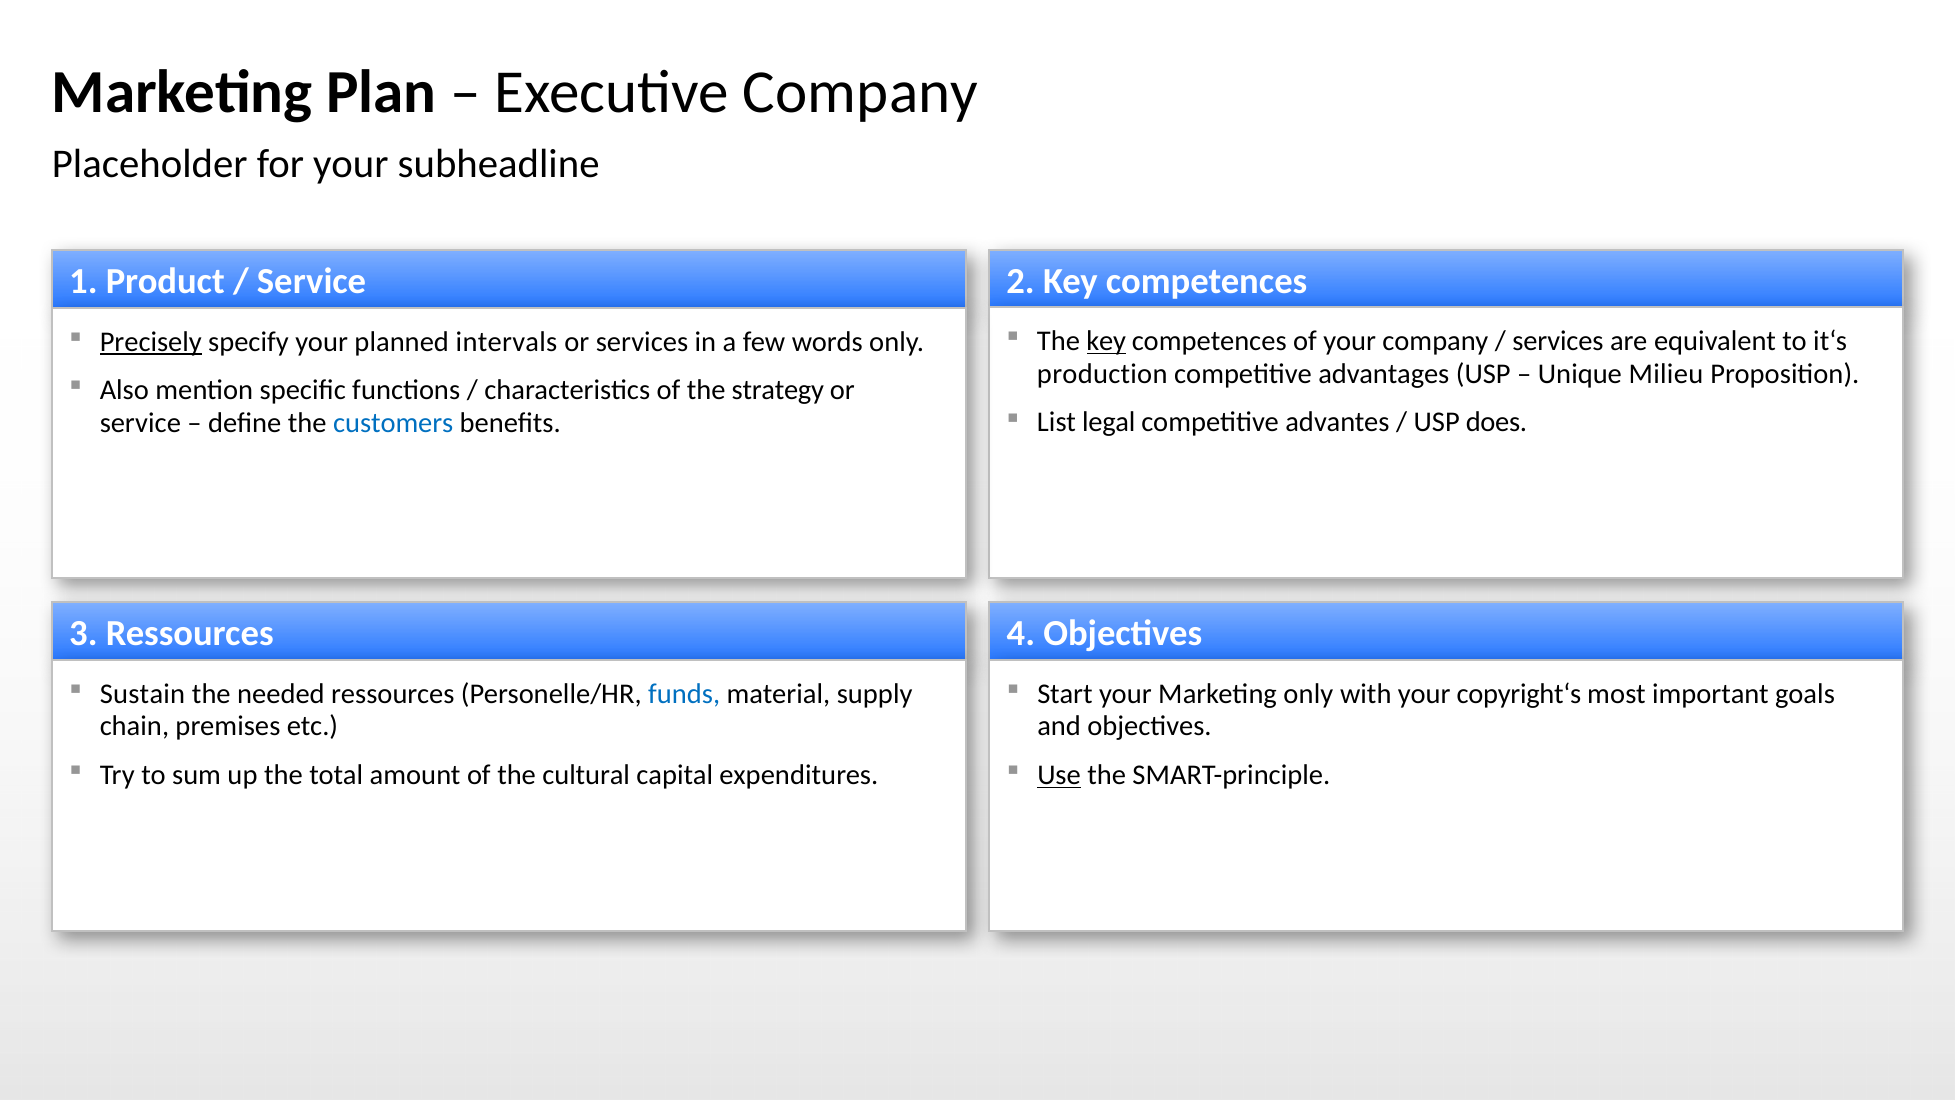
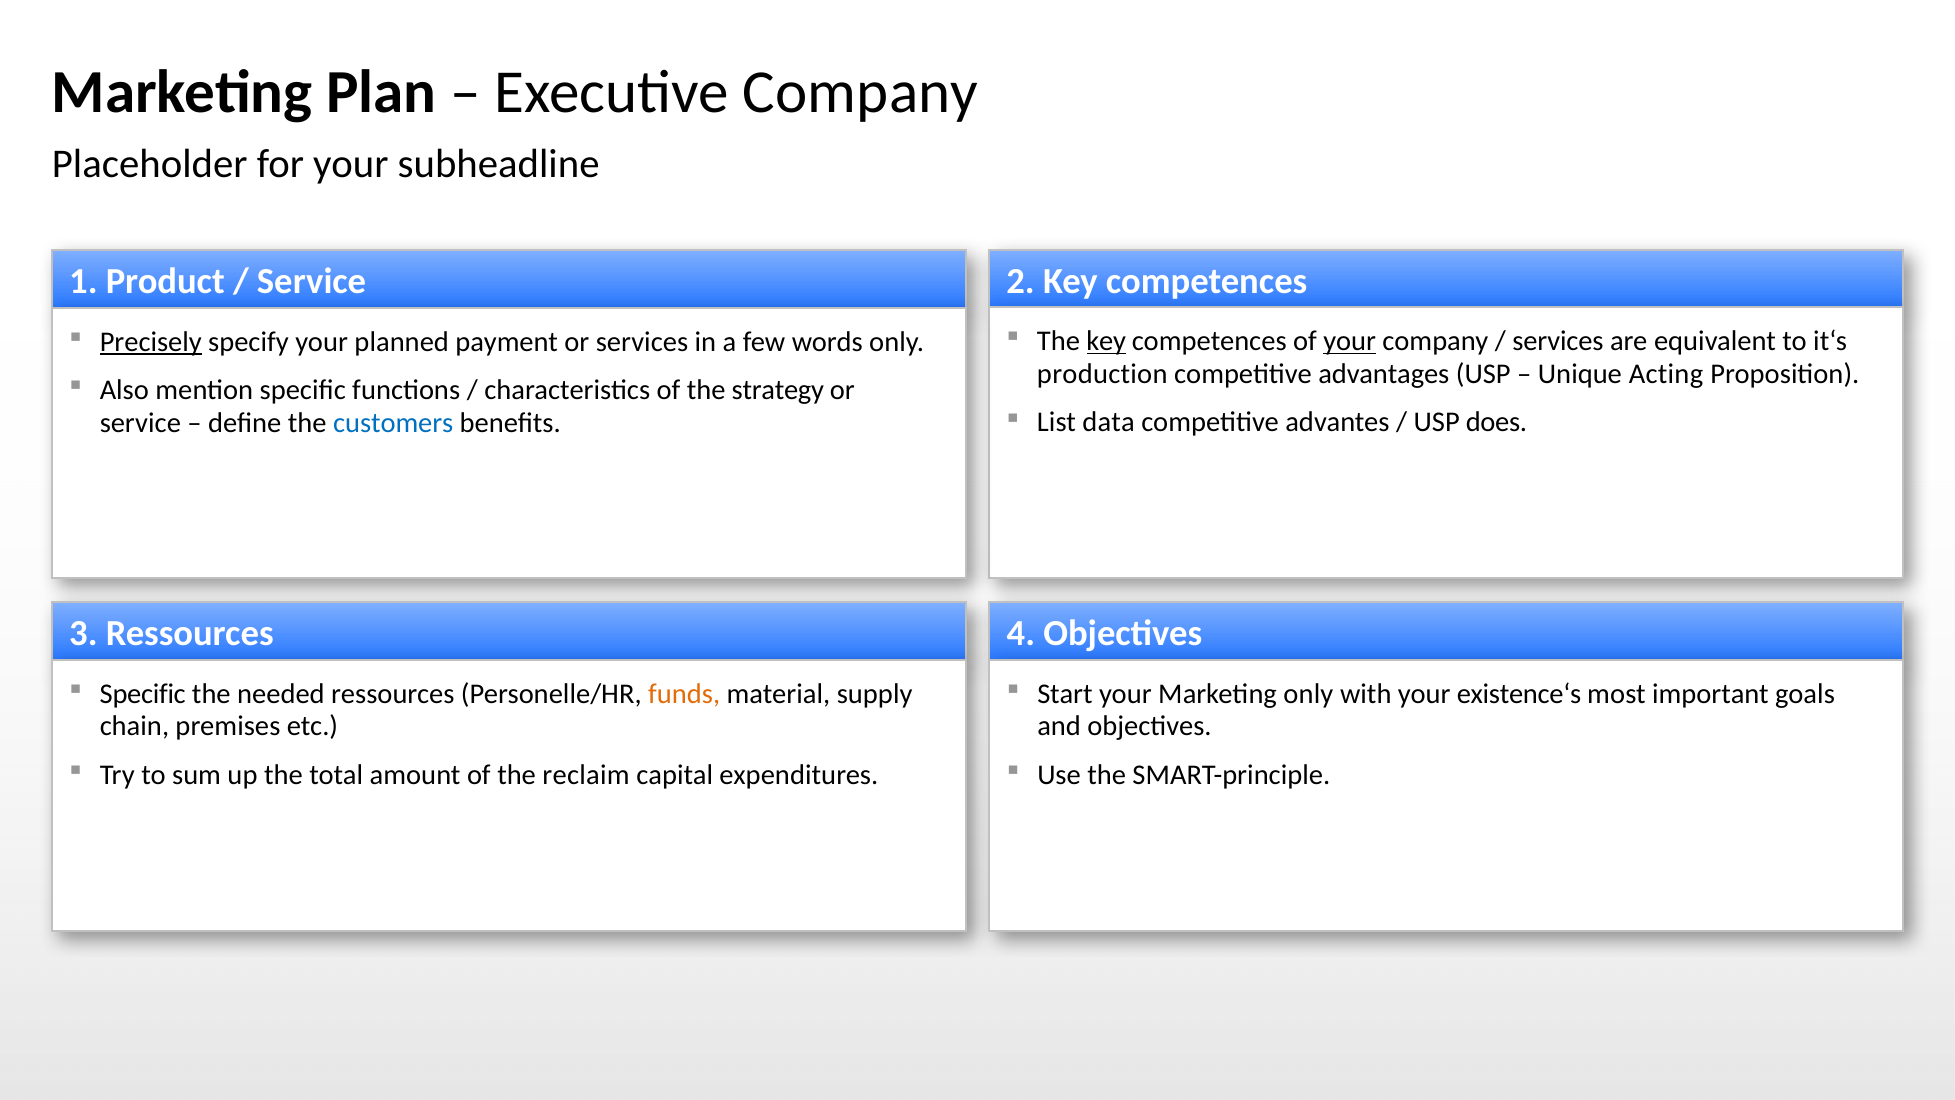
your at (1350, 341) underline: none -> present
intervals: intervals -> payment
Milieu: Milieu -> Acting
legal: legal -> data
Sustain at (142, 694): Sustain -> Specific
funds colour: blue -> orange
copyright‘s: copyright‘s -> existence‘s
cultural: cultural -> reclaim
Use underline: present -> none
